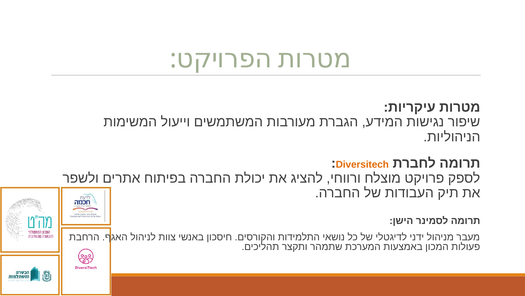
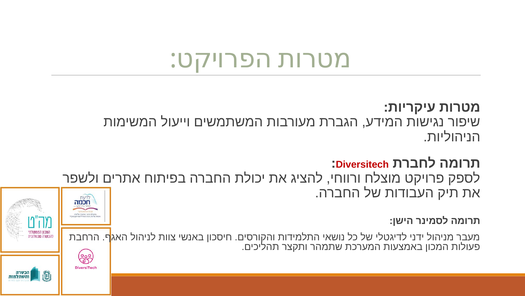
Diversitech colour: orange -> red
